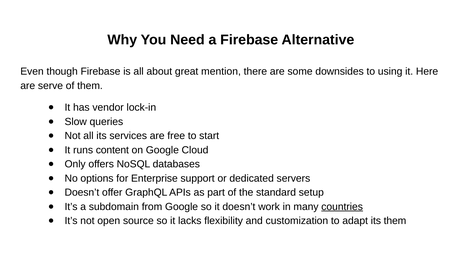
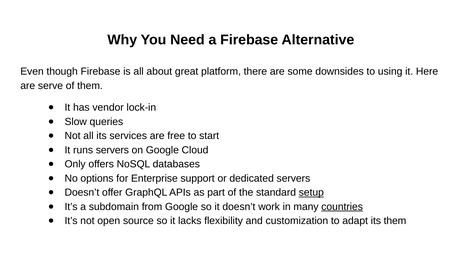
mention: mention -> platform
runs content: content -> servers
setup underline: none -> present
